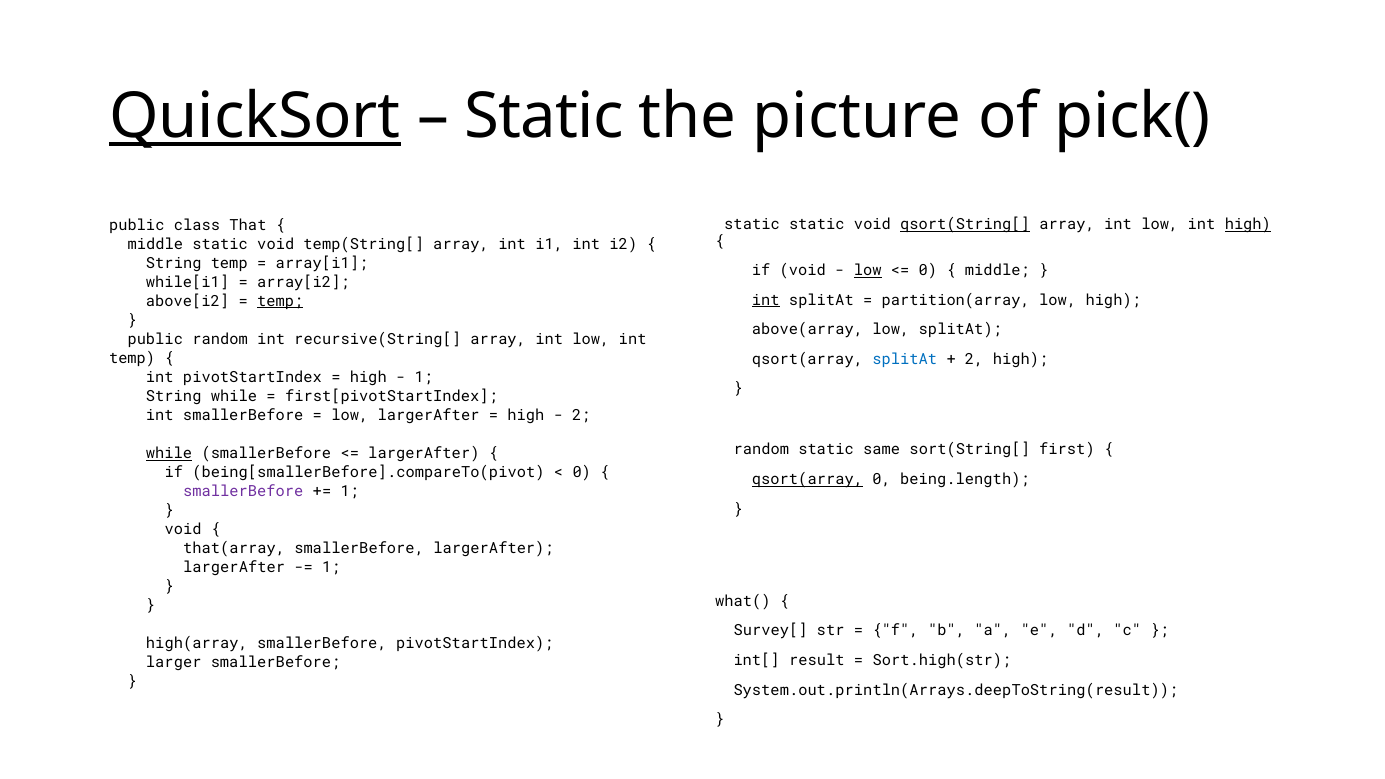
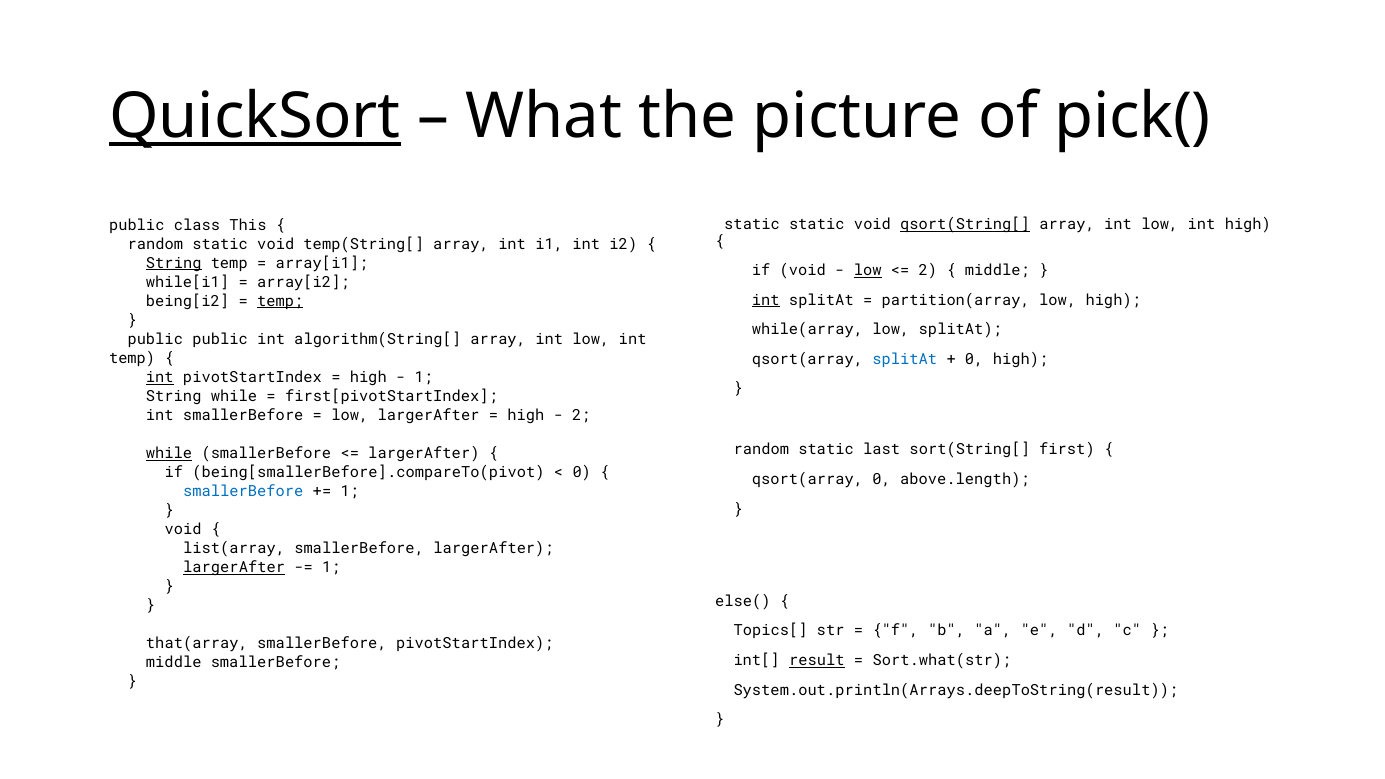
Static at (544, 116): Static -> What
high at (1248, 225) underline: present -> none
That: That -> This
middle at (155, 244): middle -> random
String at (174, 263) underline: none -> present
0 at (928, 271): 0 -> 2
above[i2: above[i2 -> being[i2
above(array: above(array -> while(array
public random: random -> public
recursive(String[: recursive(String[ -> algorithm(String[
2 at (974, 359): 2 -> 0
int at (160, 377) underline: none -> present
same: same -> last
qsort(array at (807, 479) underline: present -> none
being.length: being.length -> above.length
smallerBefore at (243, 492) colour: purple -> blue
that(array: that(array -> list(array
largerAfter at (234, 568) underline: none -> present
what(: what( -> else(
Survey[: Survey[ -> Topics[
high(array: high(array -> that(array
result underline: none -> present
Sort.high(str: Sort.high(str -> Sort.what(str
larger at (174, 663): larger -> middle
